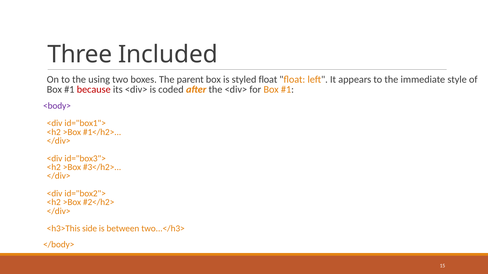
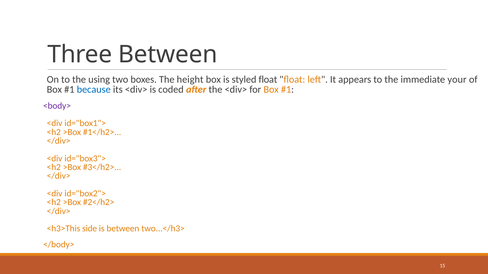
Three Included: Included -> Between
parent: parent -> height
style: style -> your
because colour: red -> blue
